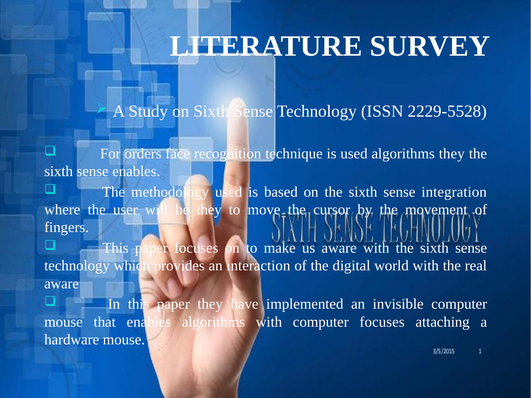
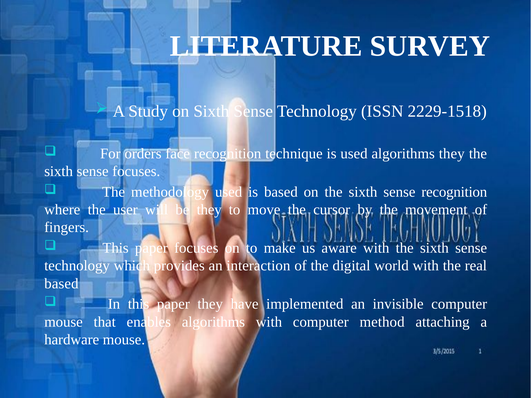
2229-5528: 2229-5528 -> 2229-1518
sense enables: enables -> focuses
sense integration: integration -> recognition
aware at (62, 284): aware -> based
computer focuses: focuses -> method
